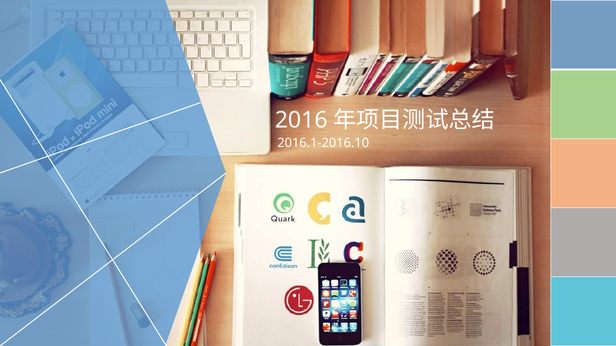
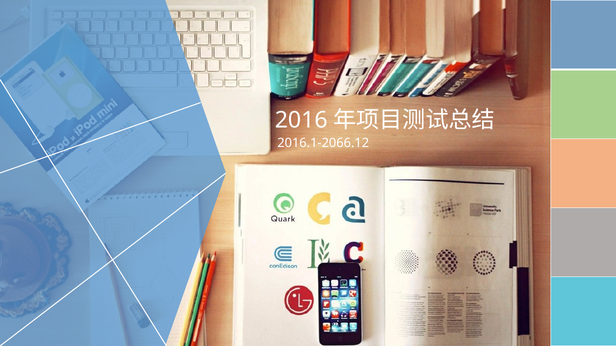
2016.1-2016.10: 2016.1-2016.10 -> 2016.1-2066.12
